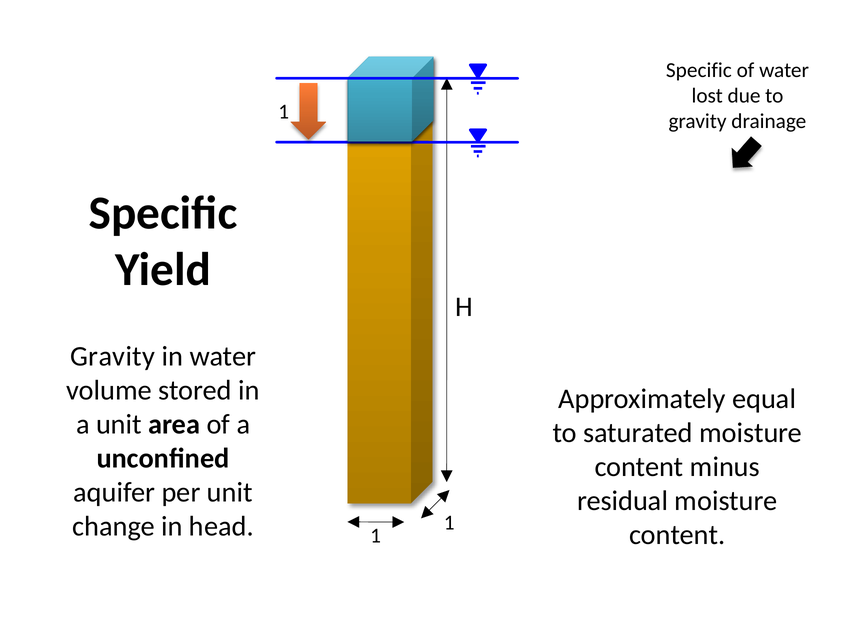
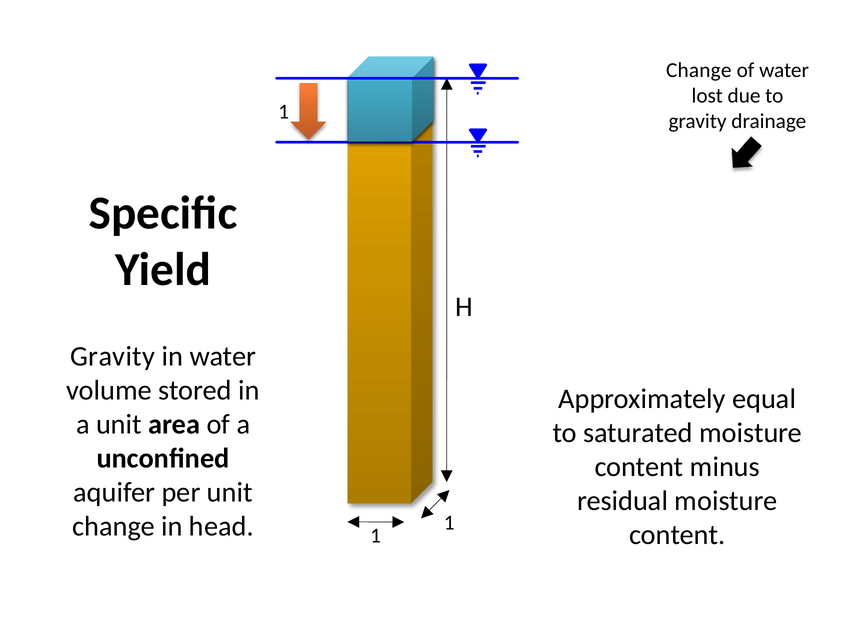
Specific at (699, 70): Specific -> Change
